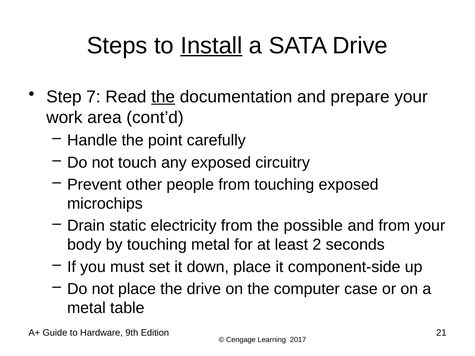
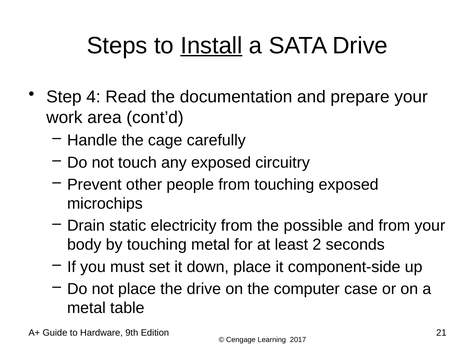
7: 7 -> 4
the at (163, 97) underline: present -> none
point: point -> cage
